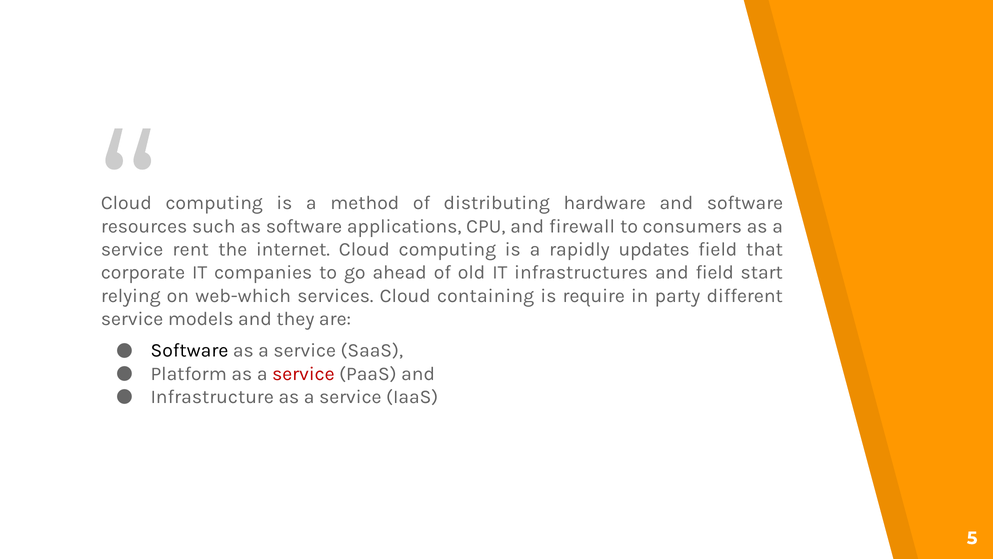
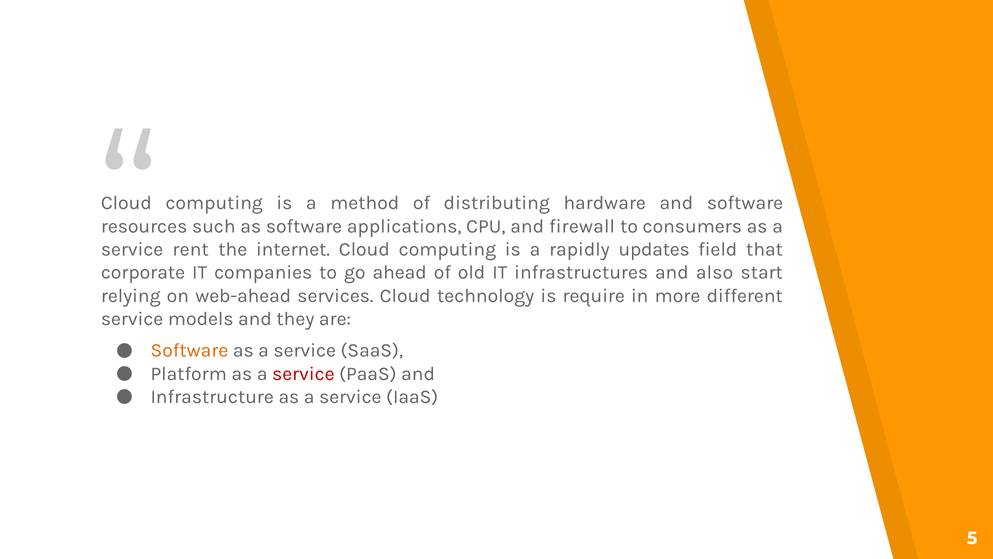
and field: field -> also
web-which: web-which -> web-ahead
containing: containing -> technology
party: party -> more
Software at (189, 350) colour: black -> orange
